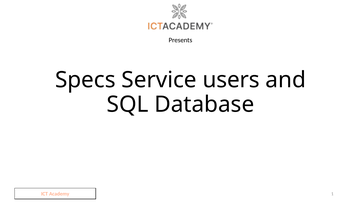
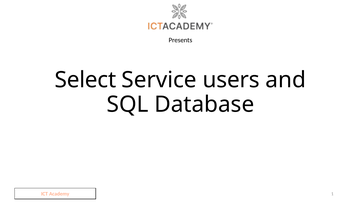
Specs: Specs -> Select
